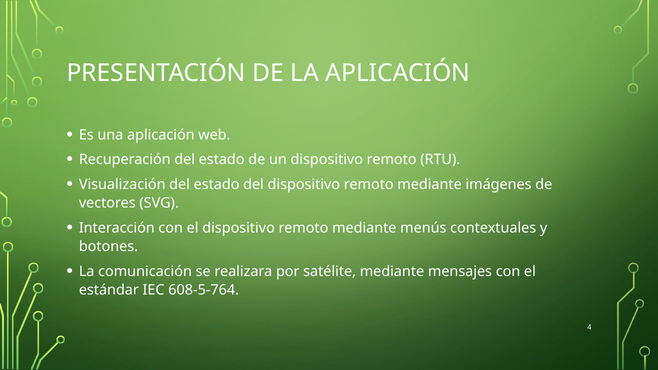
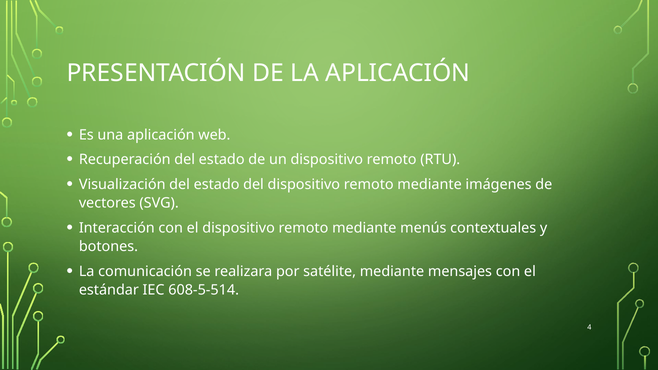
608-5-764: 608-5-764 -> 608-5-514
